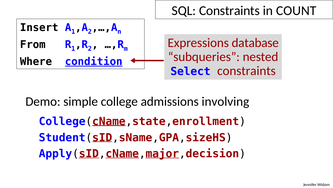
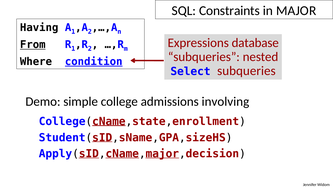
COUNT: COUNT -> MAJOR
Insert: Insert -> Having
From underline: none -> present
Select constraints: constraints -> subqueries
